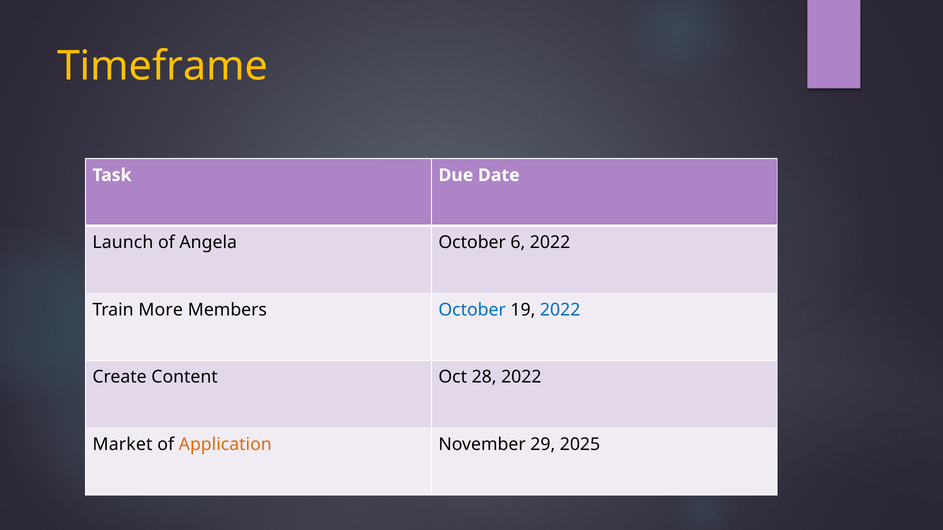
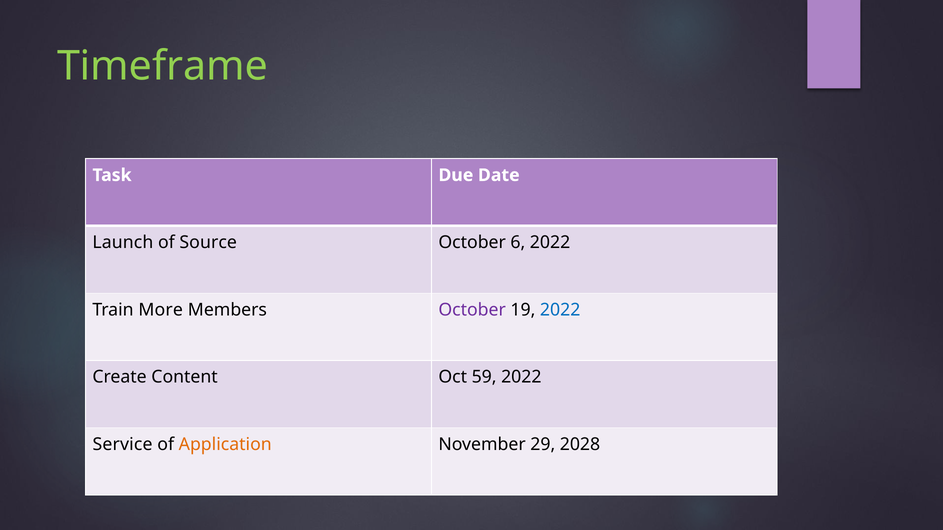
Timeframe colour: yellow -> light green
Angela: Angela -> Source
October at (472, 310) colour: blue -> purple
28: 28 -> 59
Market: Market -> Service
2025: 2025 -> 2028
